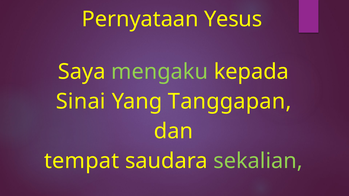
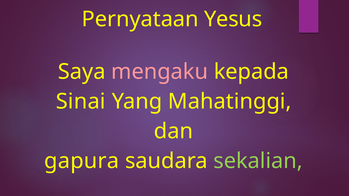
mengaku colour: light green -> pink
Tanggapan: Tanggapan -> Mahatinggi
tempat: tempat -> gapura
